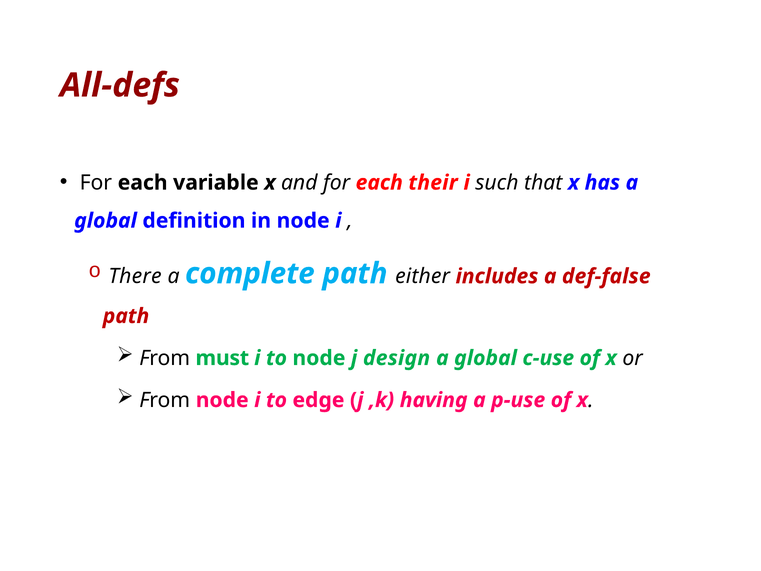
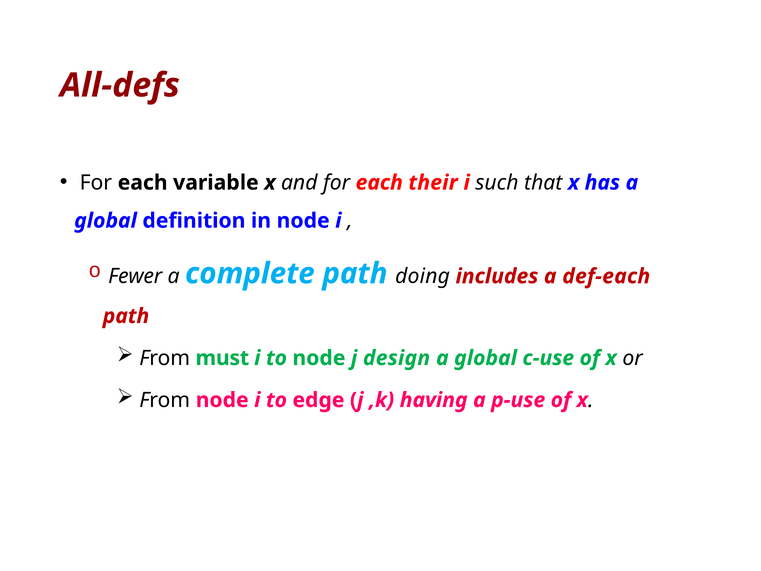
There: There -> Fewer
either: either -> doing
def-false: def-false -> def-each
